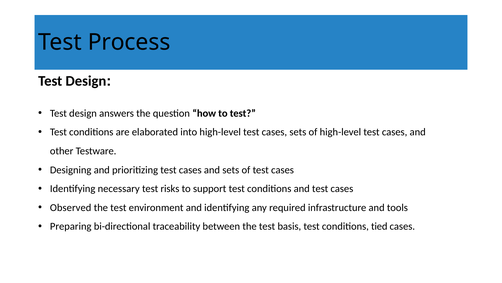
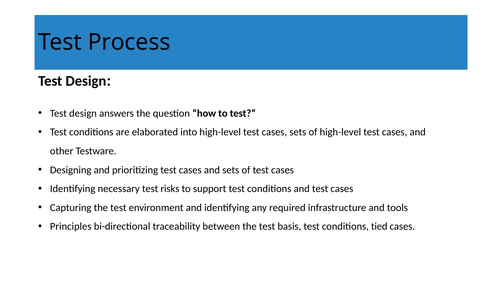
Observed: Observed -> Capturing
Preparing: Preparing -> Principles
